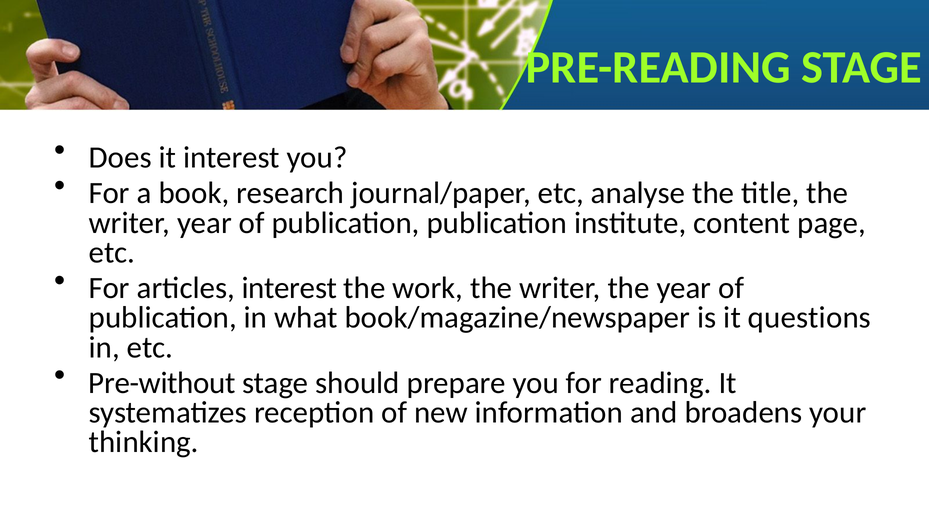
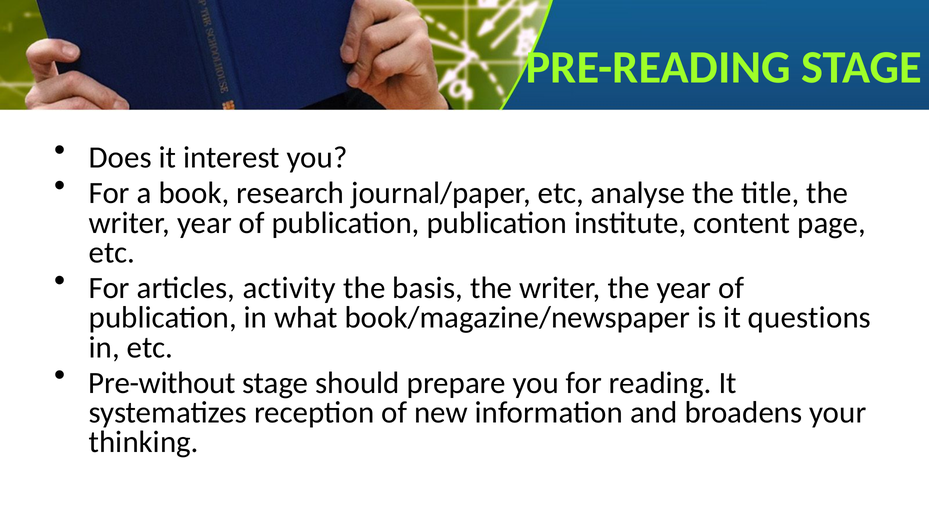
articles interest: interest -> activity
work: work -> basis
